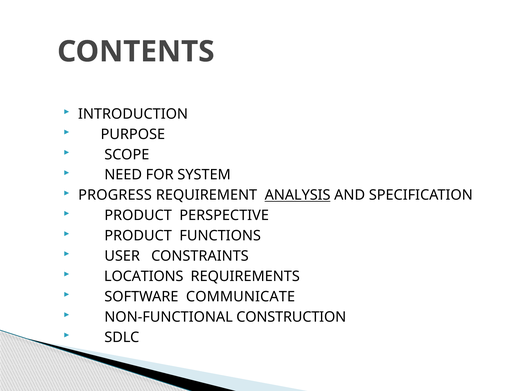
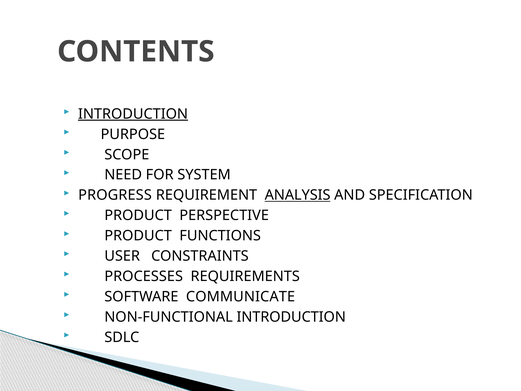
INTRODUCTION at (133, 114) underline: none -> present
LOCATIONS: LOCATIONS -> PROCESSES
NON-FUNCTIONAL CONSTRUCTION: CONSTRUCTION -> INTRODUCTION
